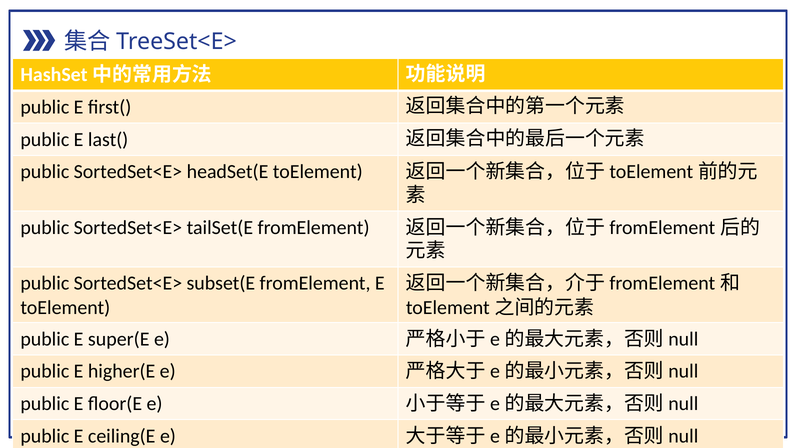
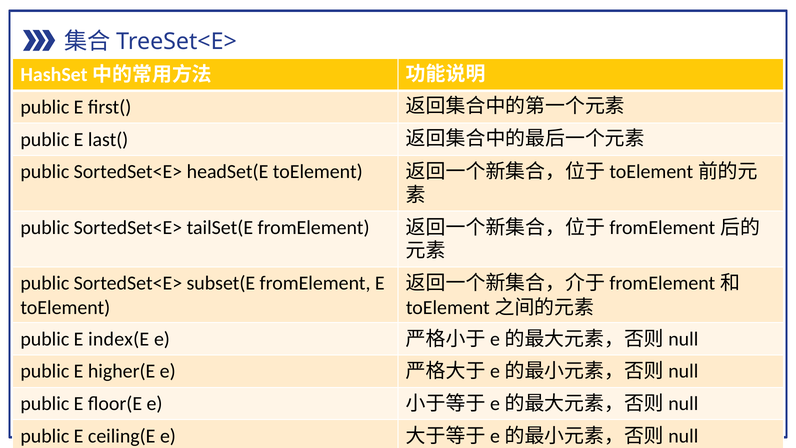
super(E: super(E -> index(E
